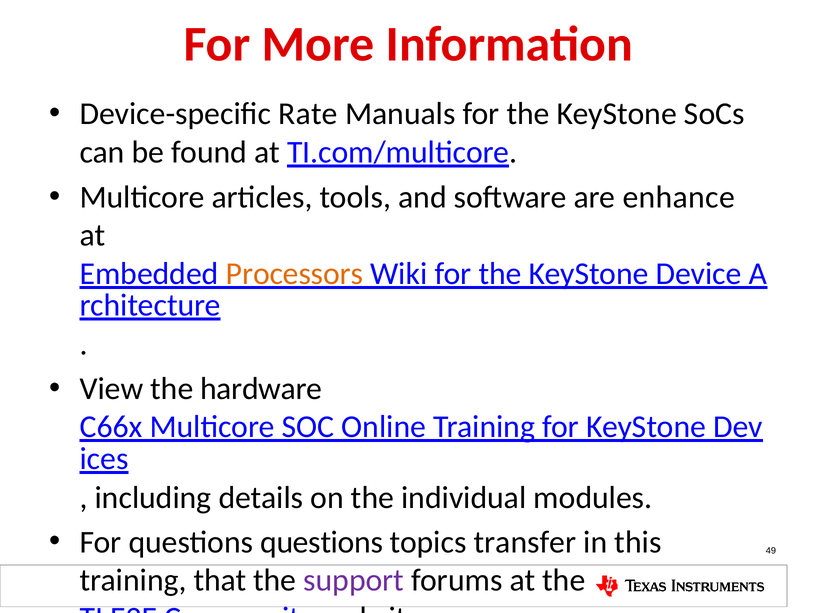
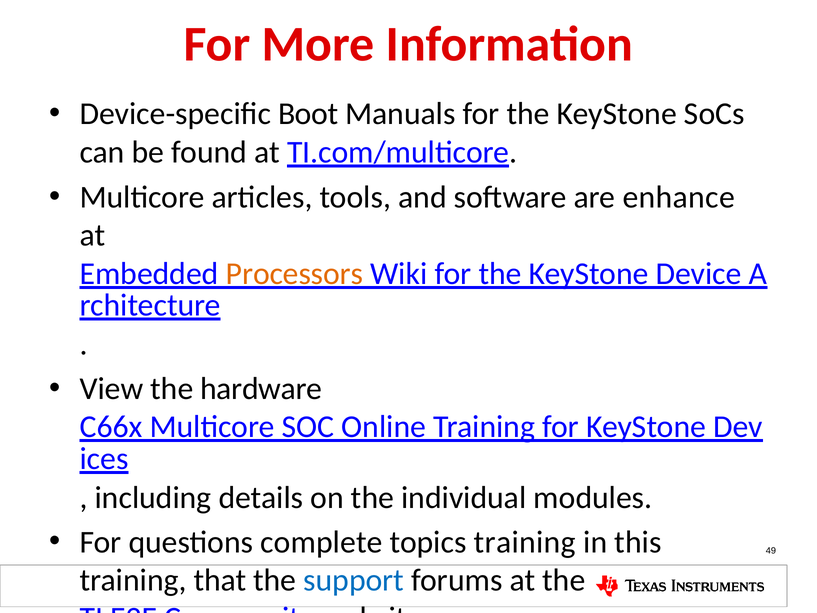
Rate: Rate -> Boot
questions questions: questions -> complete
topics transfer: transfer -> training
support colour: purple -> blue
